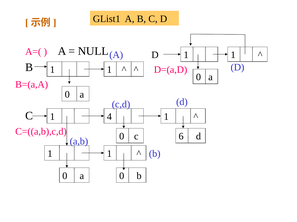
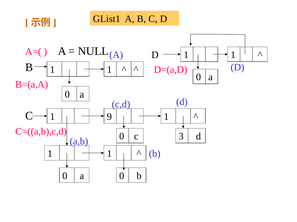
4: 4 -> 9
6: 6 -> 3
